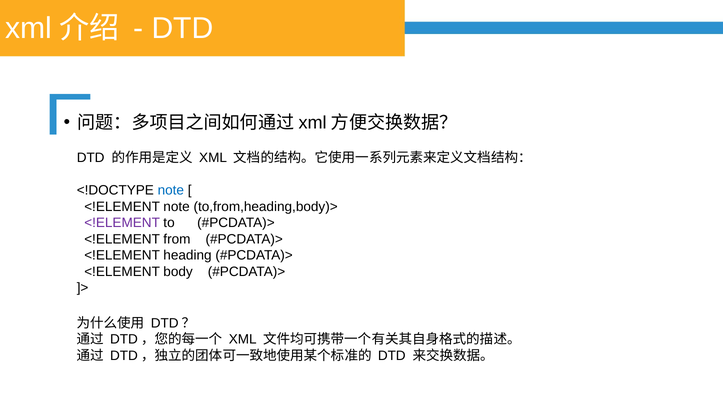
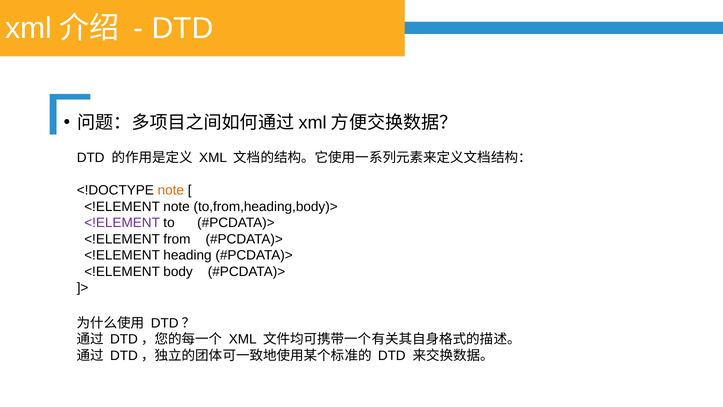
note at (171, 190) colour: blue -> orange
